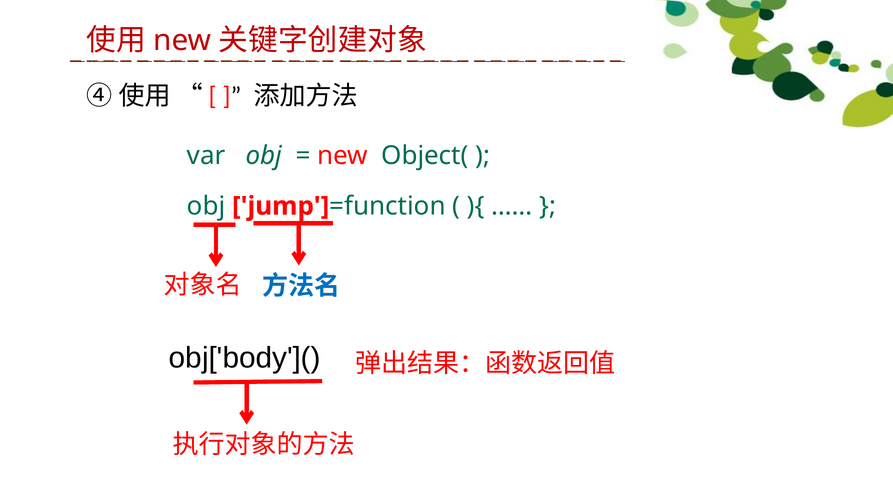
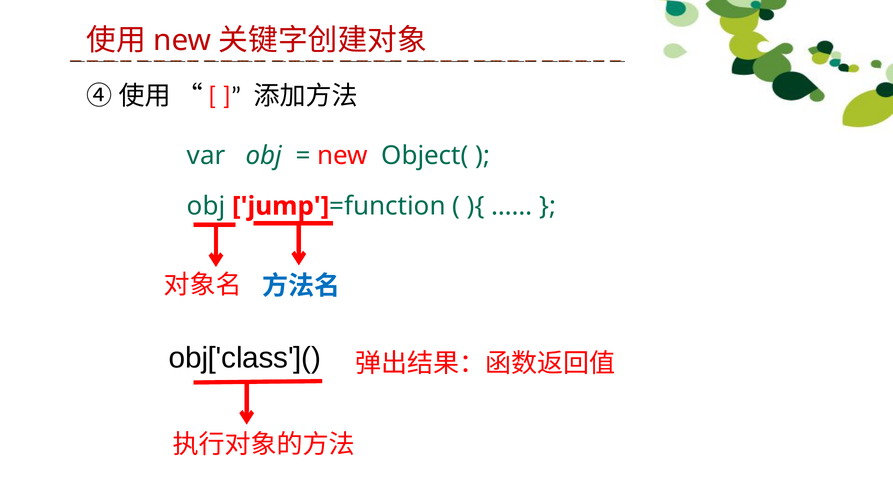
obj['body'](: obj['body']( -> obj['class'](
